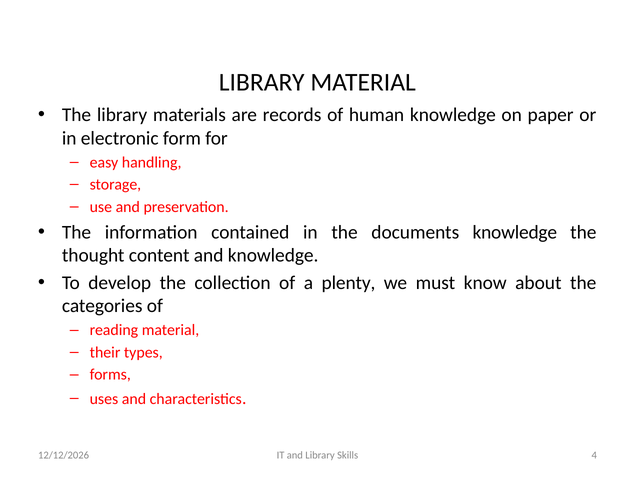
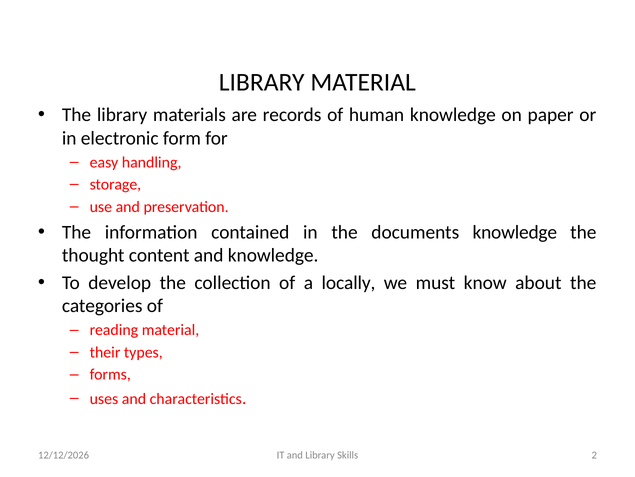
plenty: plenty -> locally
4: 4 -> 2
